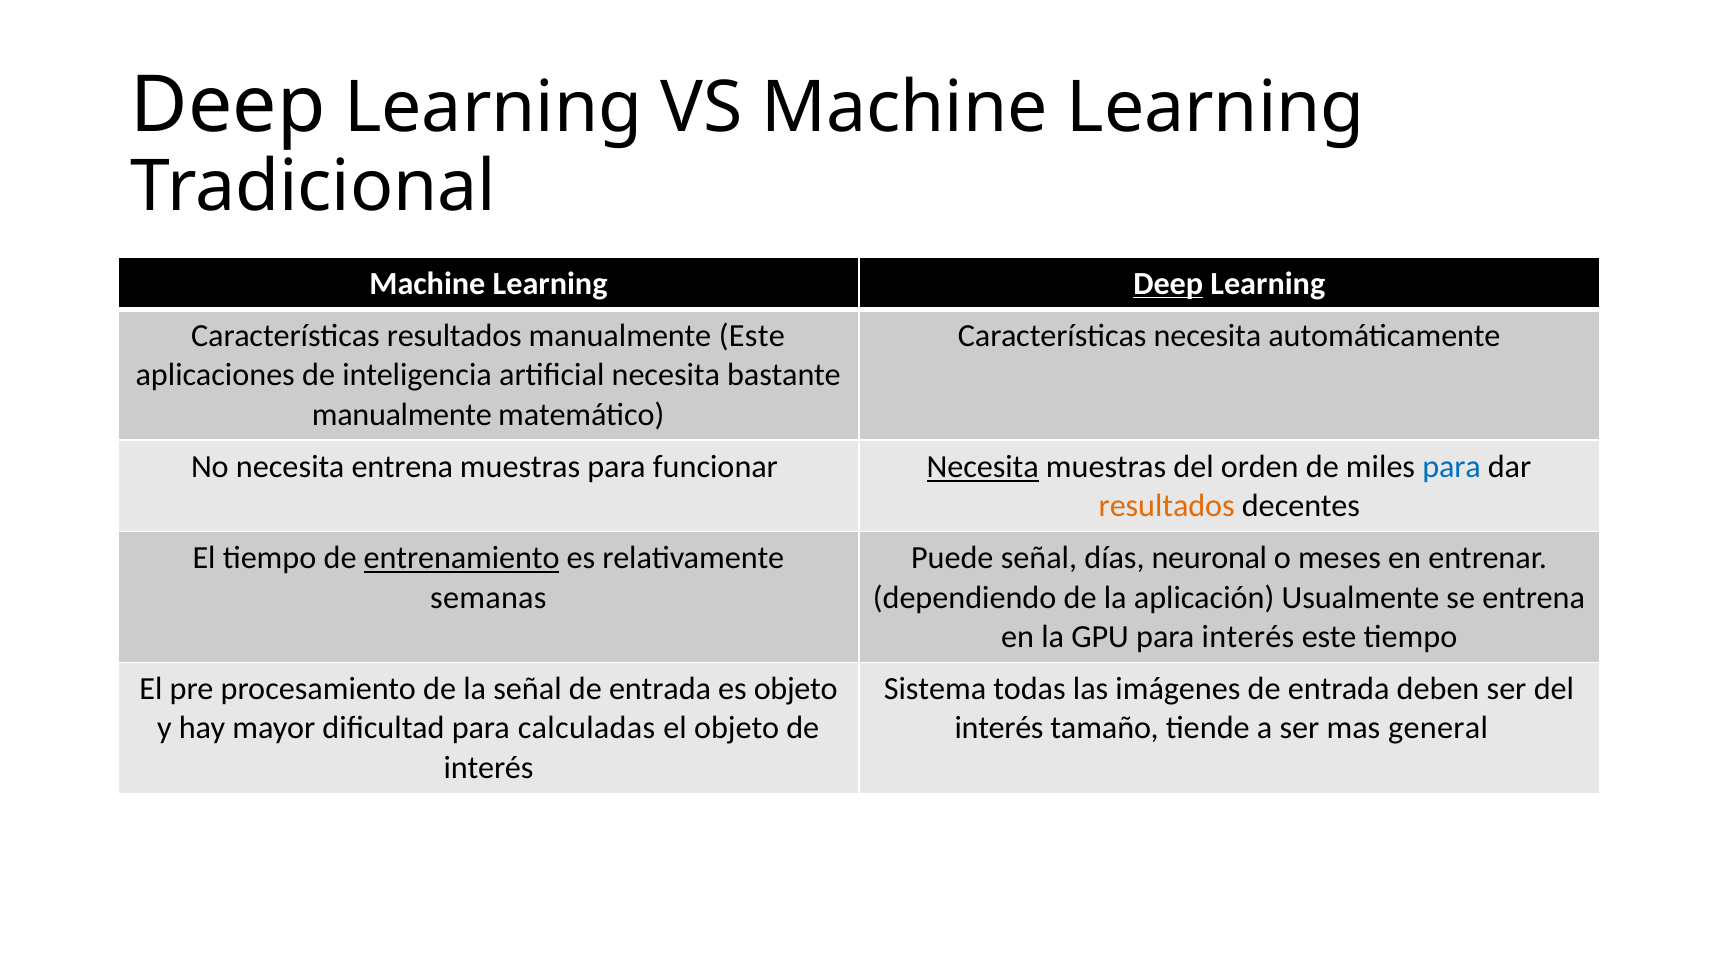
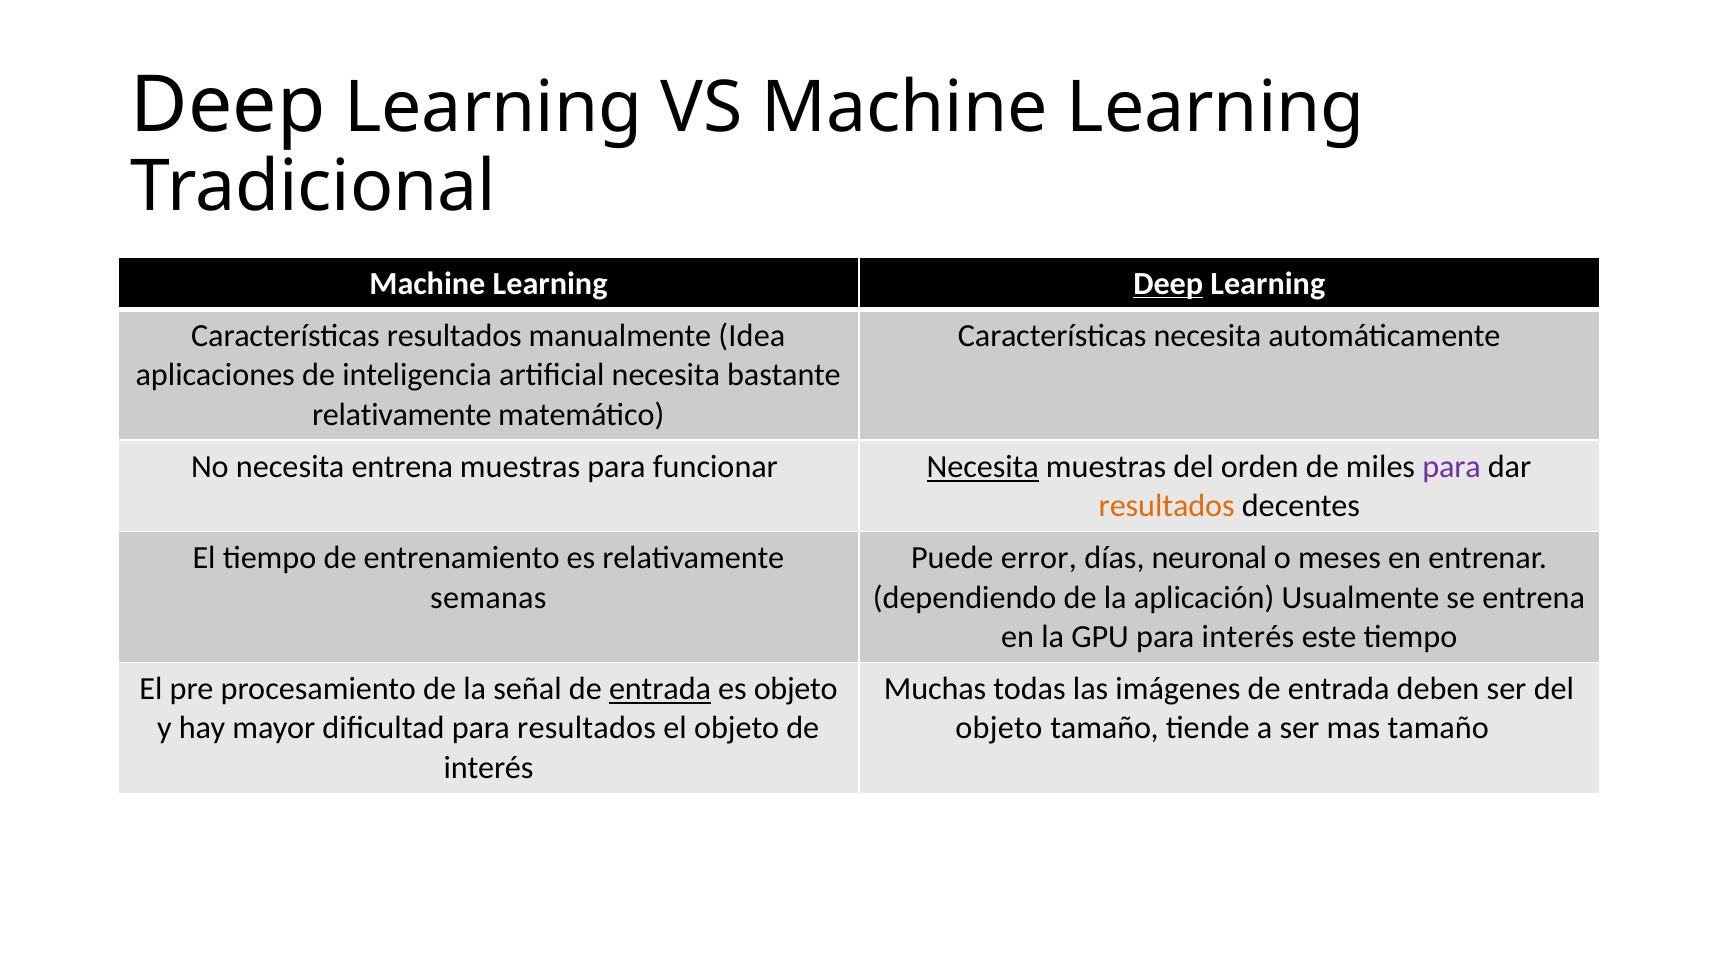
manualmente Este: Este -> Idea
manualmente at (402, 415): manualmente -> relativamente
para at (1452, 467) colour: blue -> purple
entrenamiento underline: present -> none
Puede señal: señal -> error
entrada at (660, 689) underline: none -> present
Sistema: Sistema -> Muchas
para calculadas: calculadas -> resultados
interés at (999, 729): interés -> objeto
mas general: general -> tamaño
